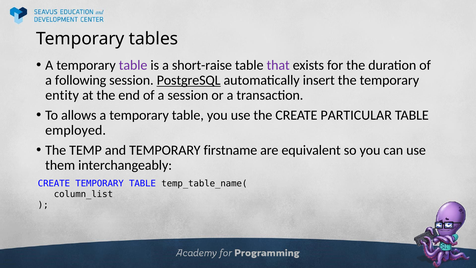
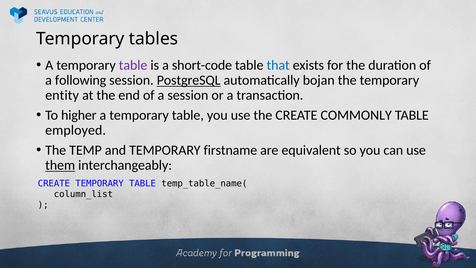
short-raise: short-raise -> short-code
that colour: purple -> blue
insert: insert -> bojan
allows: allows -> higher
PARTICULAR: PARTICULAR -> COMMONLY
them underline: none -> present
